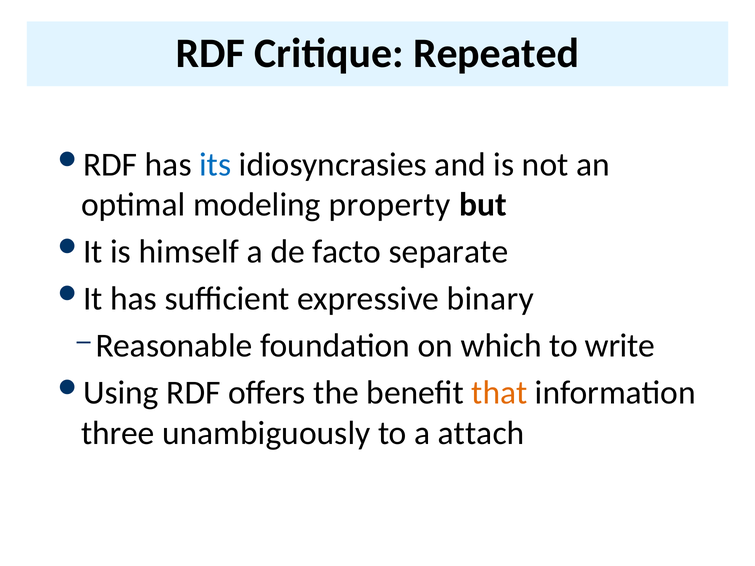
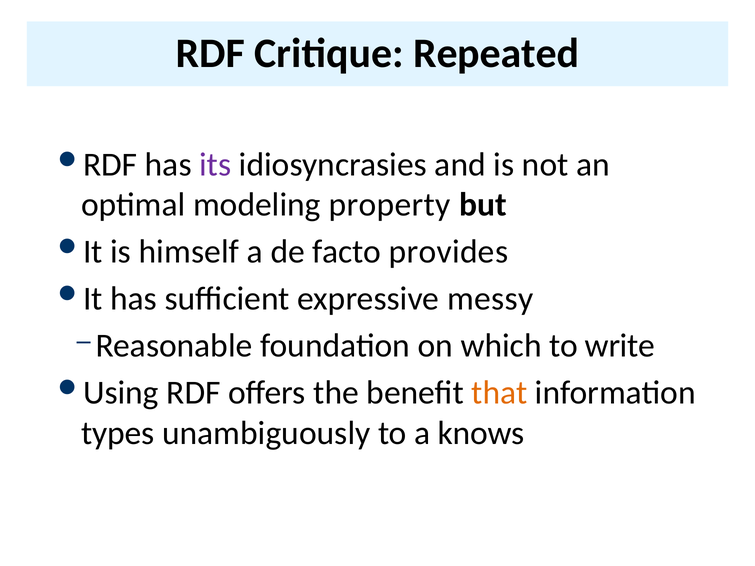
its colour: blue -> purple
separate: separate -> provides
binary: binary -> messy
three: three -> types
attach: attach -> knows
